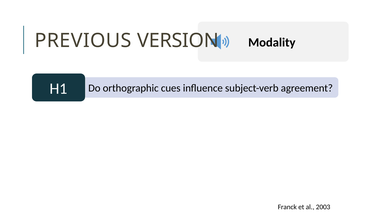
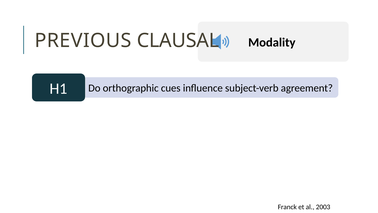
VERSION: VERSION -> CLAUSAL
